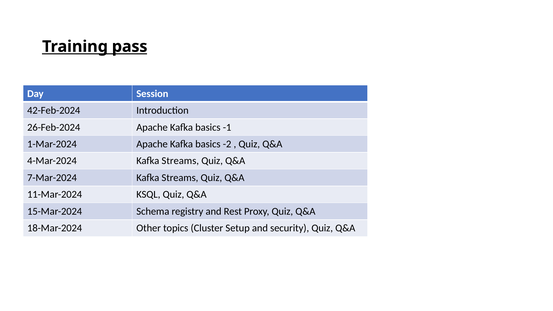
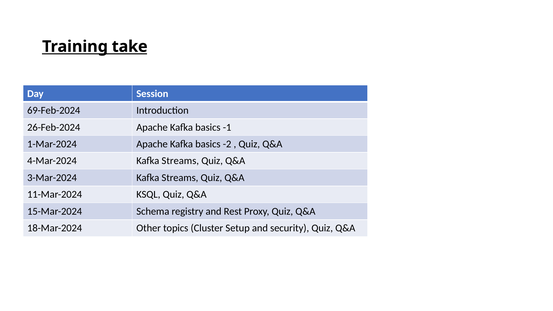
pass: pass -> take
42-Feb-2024: 42-Feb-2024 -> 69-Feb-2024
7-Mar-2024: 7-Mar-2024 -> 3-Mar-2024
